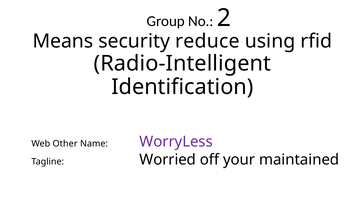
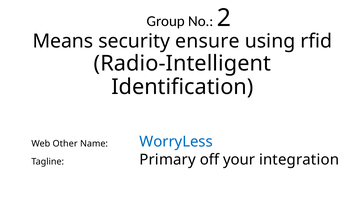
reduce: reduce -> ensure
WorryLess colour: purple -> blue
Worried: Worried -> Primary
maintained: maintained -> integration
